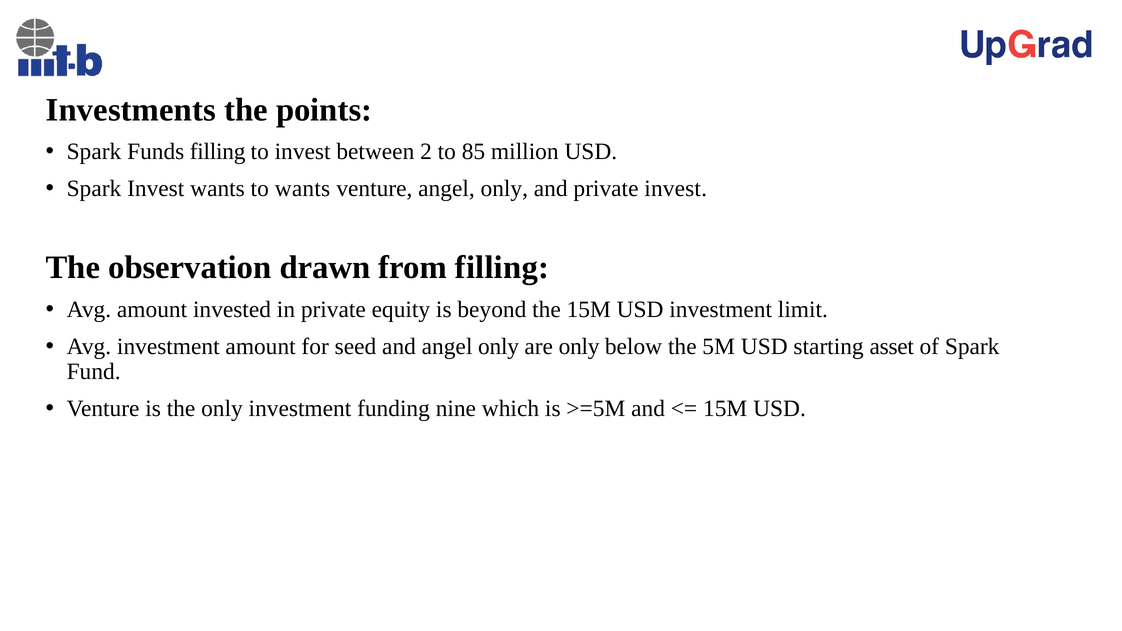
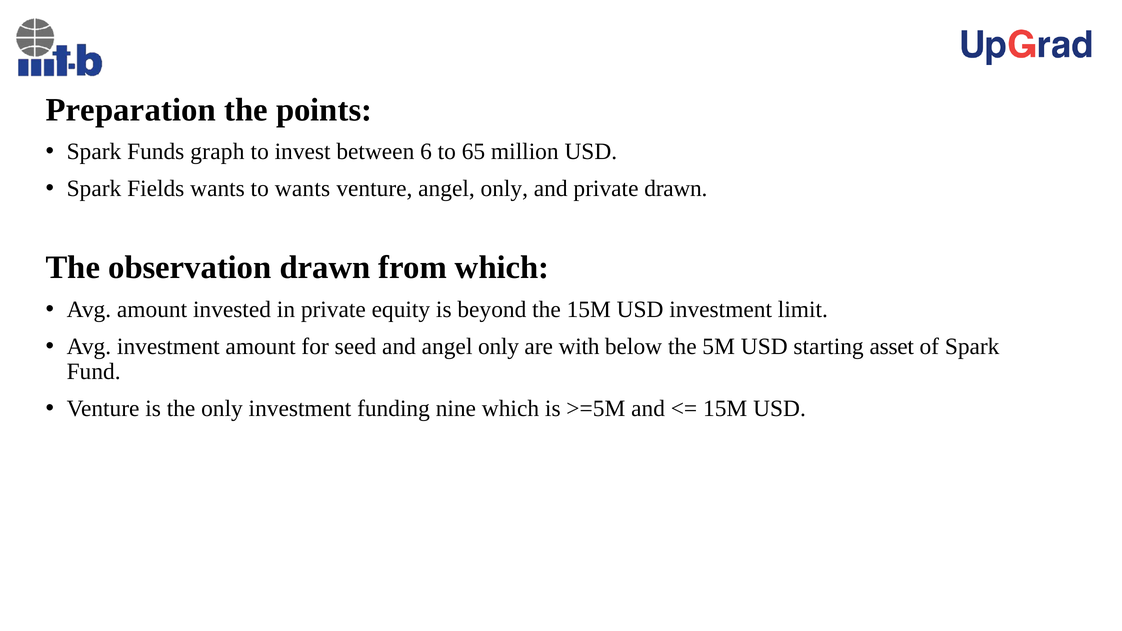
Investments: Investments -> Preparation
Funds filling: filling -> graph
2: 2 -> 6
85: 85 -> 65
Spark Invest: Invest -> Fields
private invest: invest -> drawn
from filling: filling -> which
are only: only -> with
